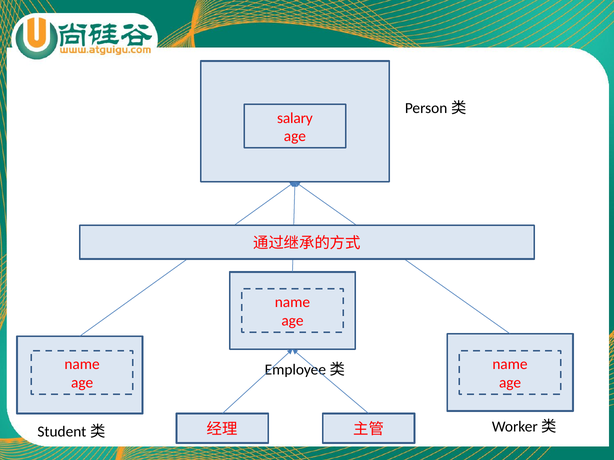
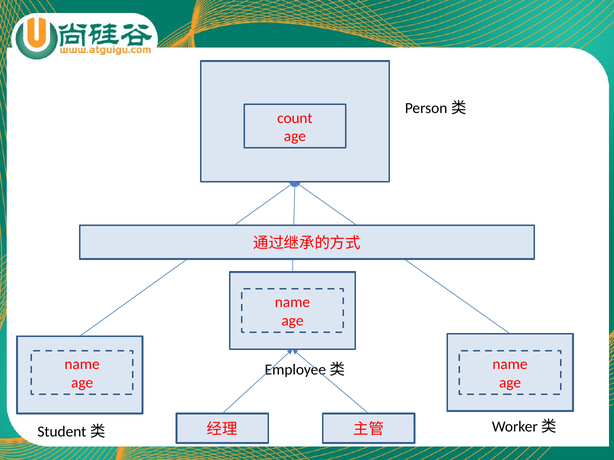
salary: salary -> count
